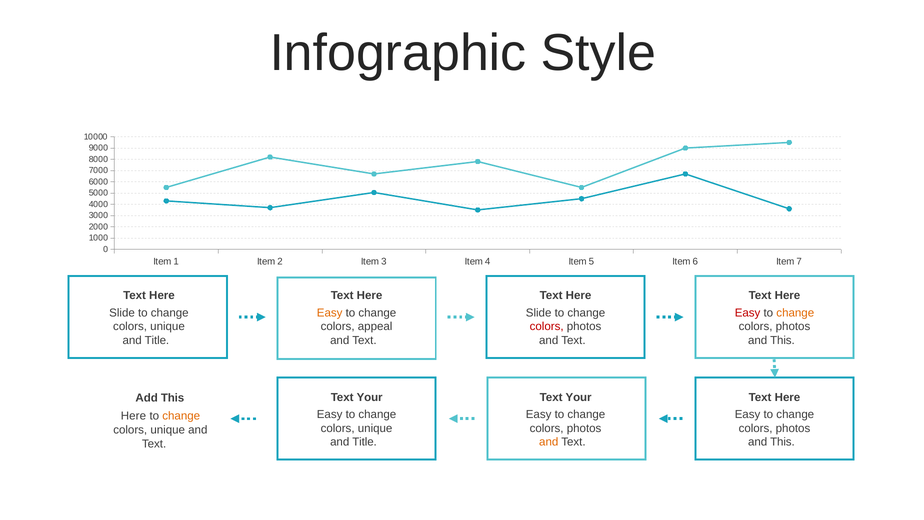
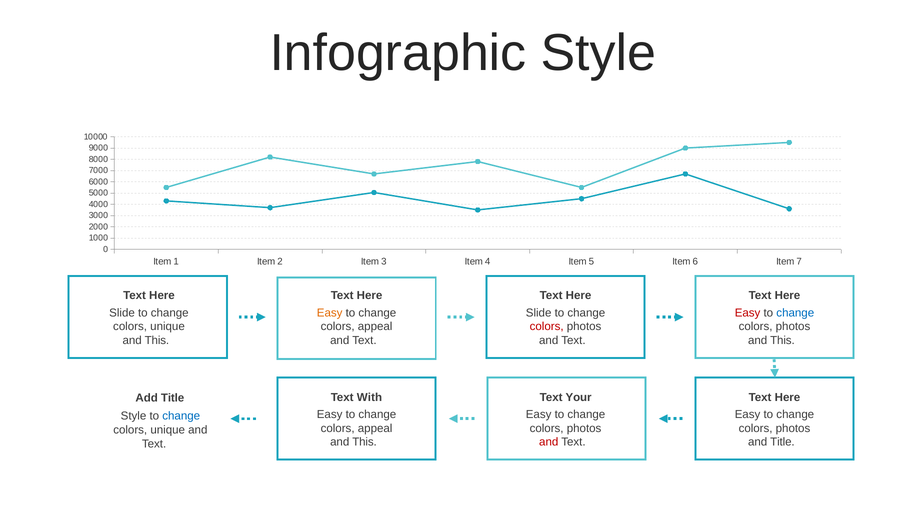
change at (795, 313) colour: orange -> blue
Title at (157, 340): Title -> This
Your at (370, 397): Your -> With
Add This: This -> Title
Here at (133, 416): Here -> Style
change at (181, 416) colour: orange -> blue
unique at (375, 428): unique -> appeal
Title at (365, 442): Title -> This
and at (549, 442) colour: orange -> red
This at (782, 442): This -> Title
